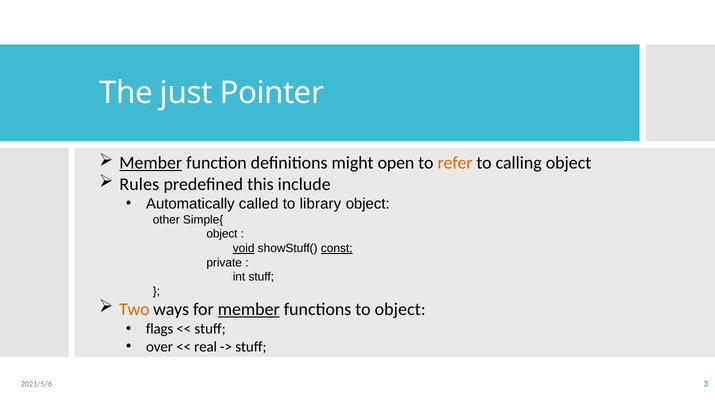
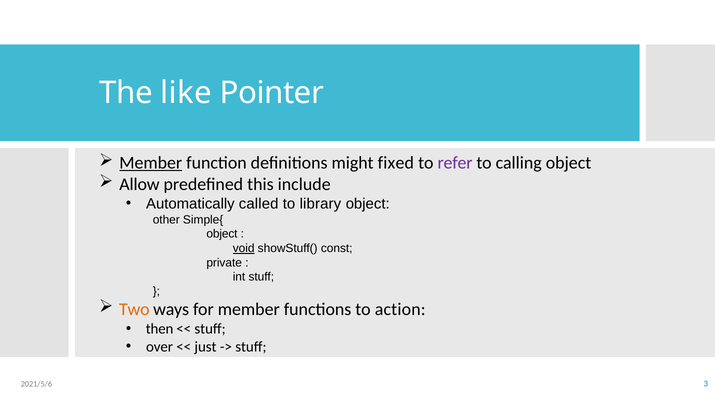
just: just -> like
open: open -> fixed
refer colour: orange -> purple
Rules: Rules -> Allow
const underline: present -> none
member at (249, 310) underline: present -> none
to object: object -> action
flags: flags -> then
real: real -> just
